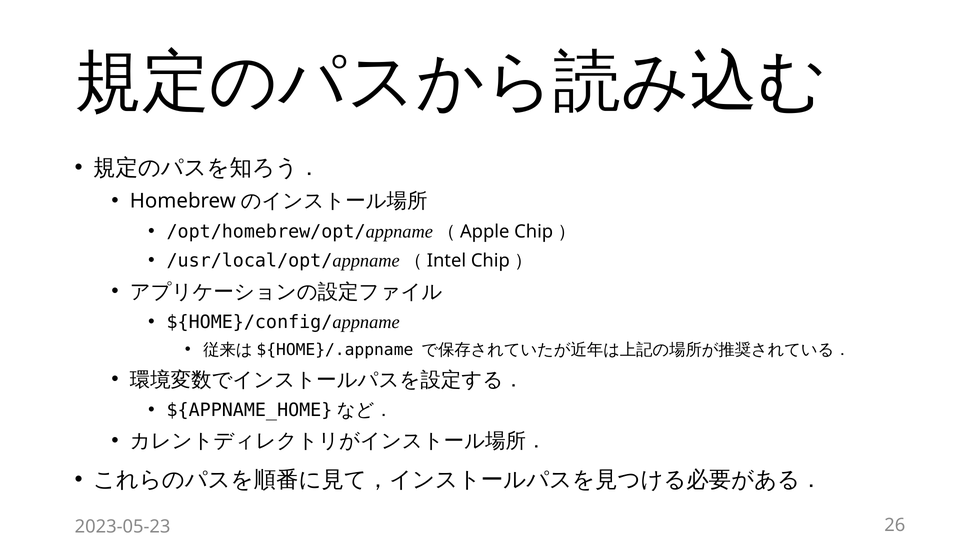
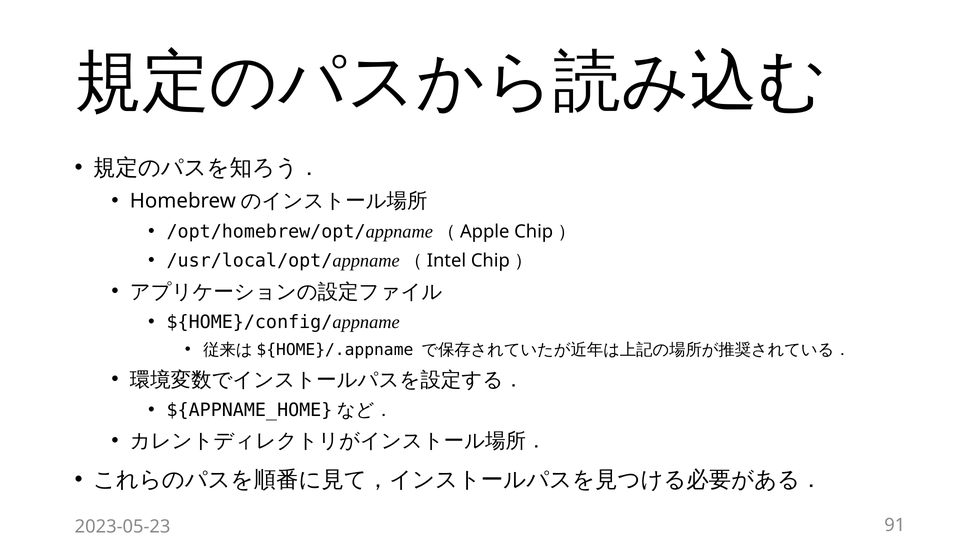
26: 26 -> 91
